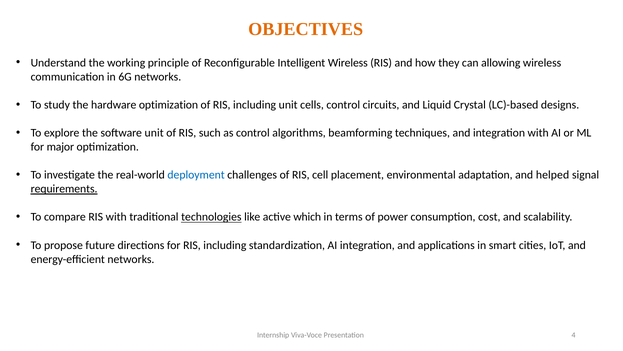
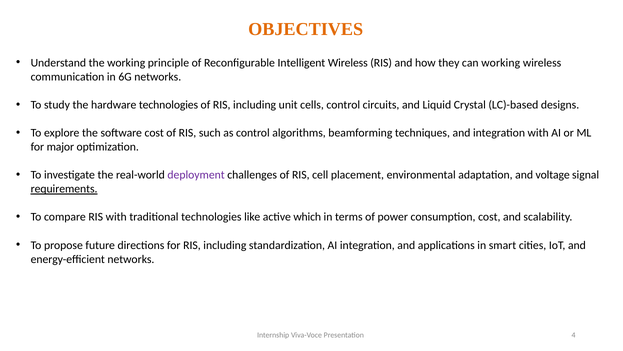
can allowing: allowing -> working
hardware optimization: optimization -> technologies
software unit: unit -> cost
deployment colour: blue -> purple
helped: helped -> voltage
technologies at (211, 217) underline: present -> none
